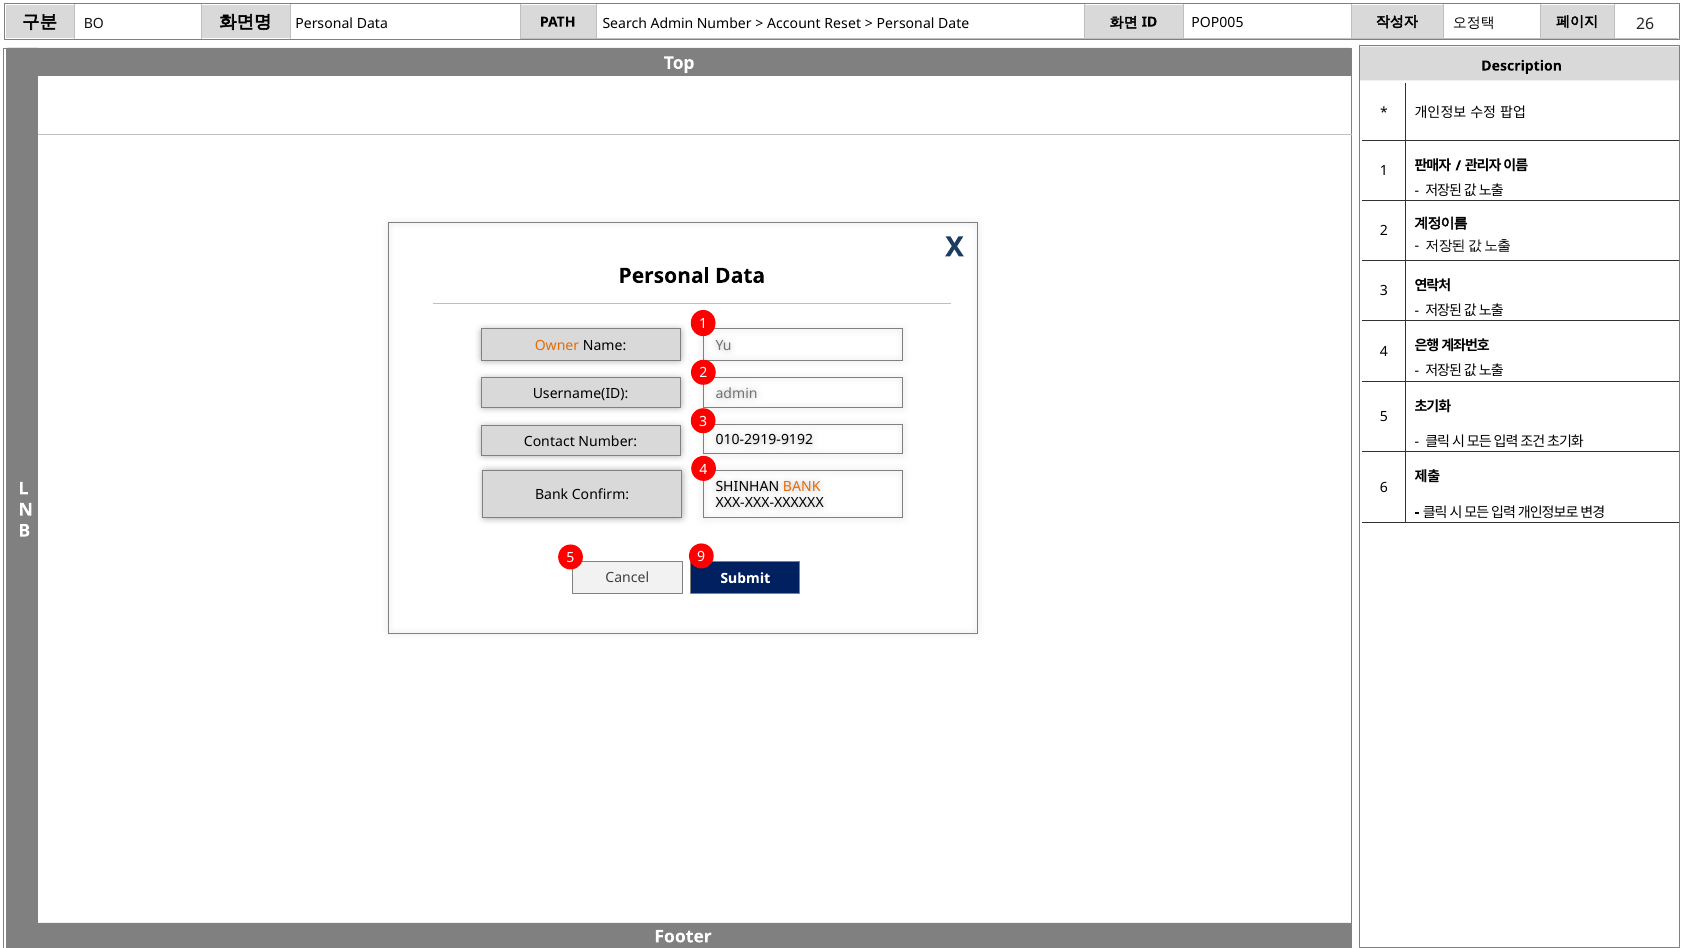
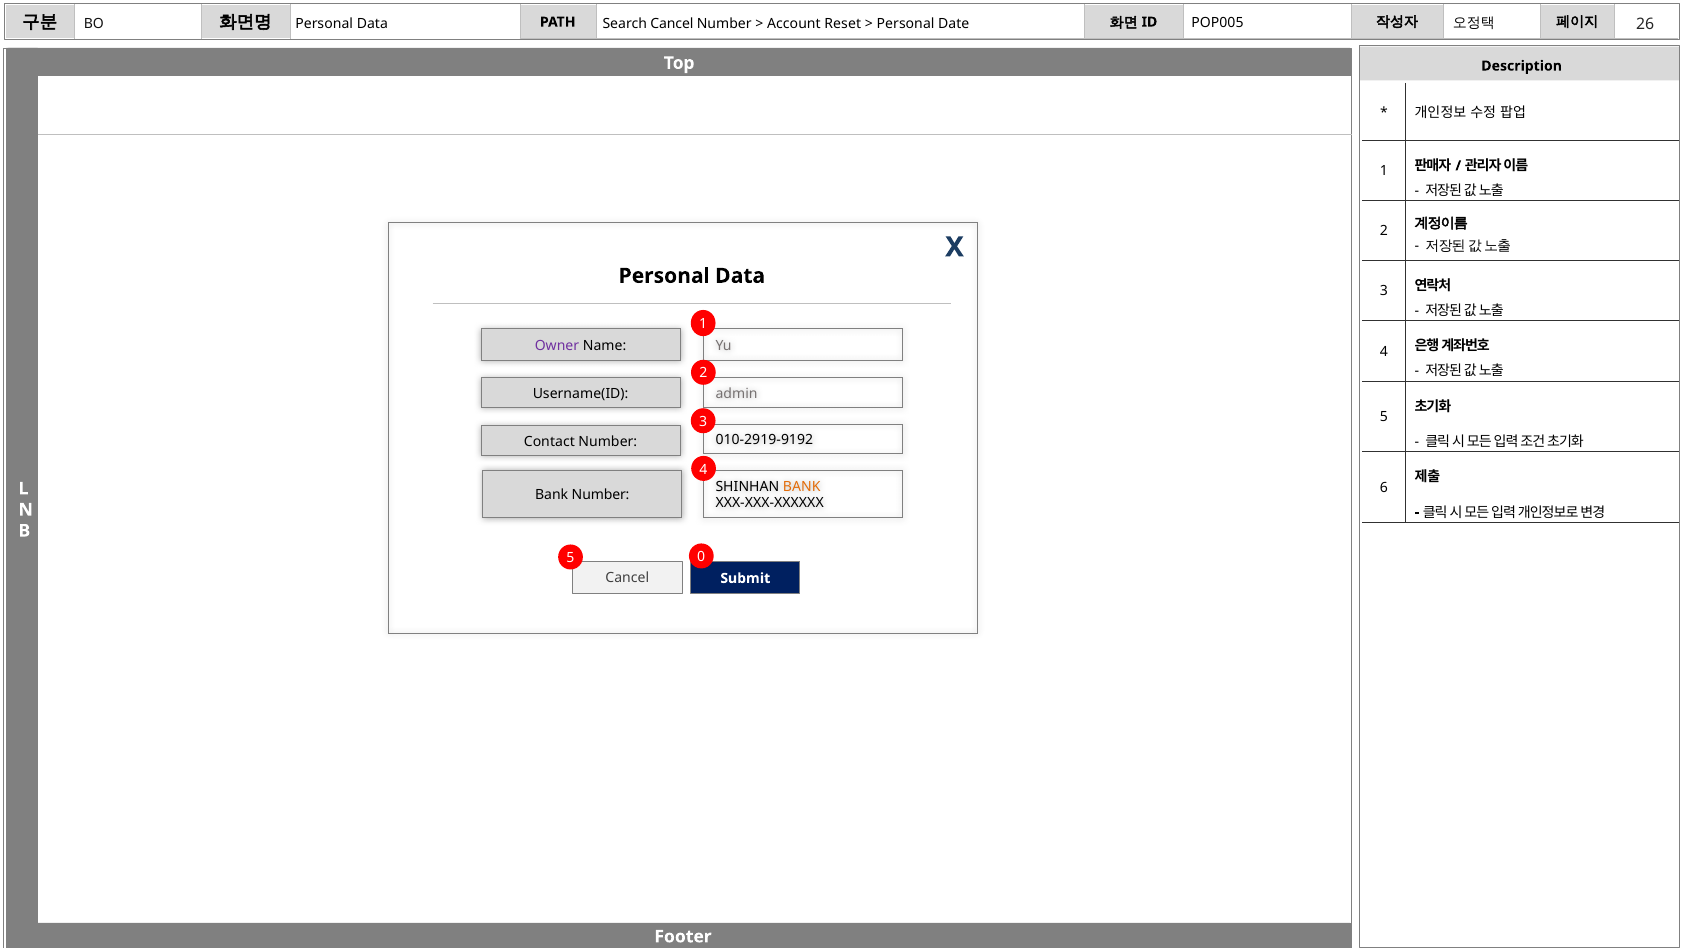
Search Admin: Admin -> Cancel
Owner colour: orange -> purple
Bank Confirm: Confirm -> Number
9: 9 -> 0
